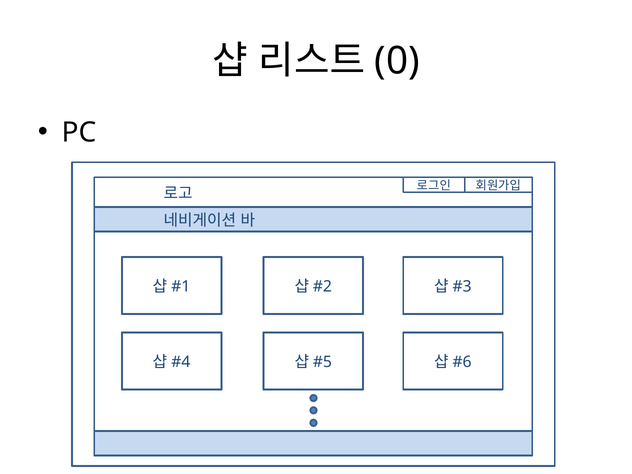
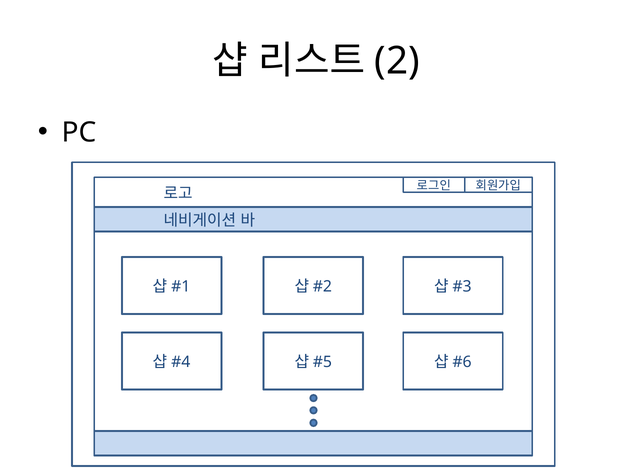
0: 0 -> 2
